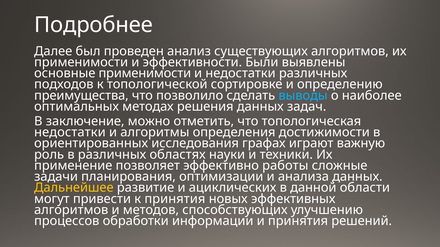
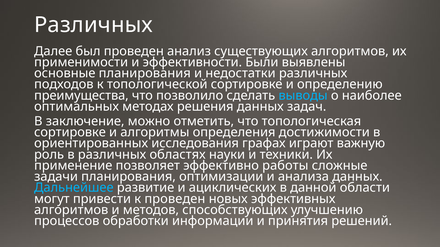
Подробнее at (94, 25): Подробнее -> Различных
основные применимости: применимости -> планирования
недостатки at (70, 133): недостатки -> сортировке
Дальнейшее colour: yellow -> light blue
к принятия: принятия -> проведен
